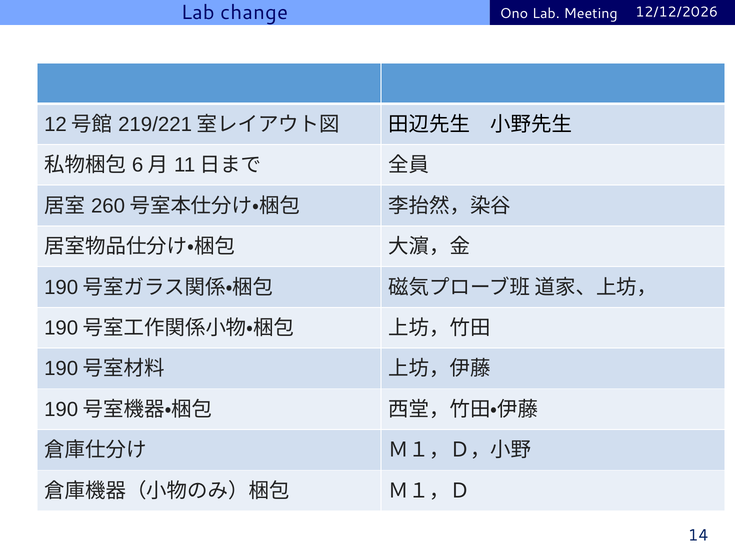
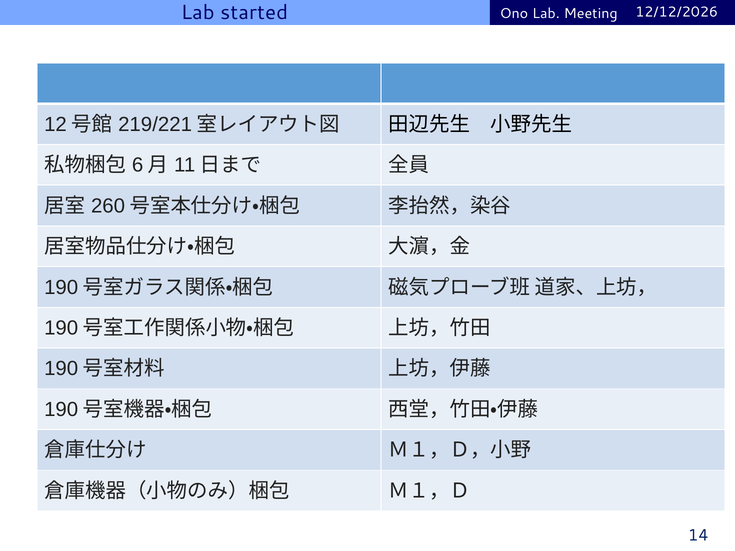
change: change -> started
